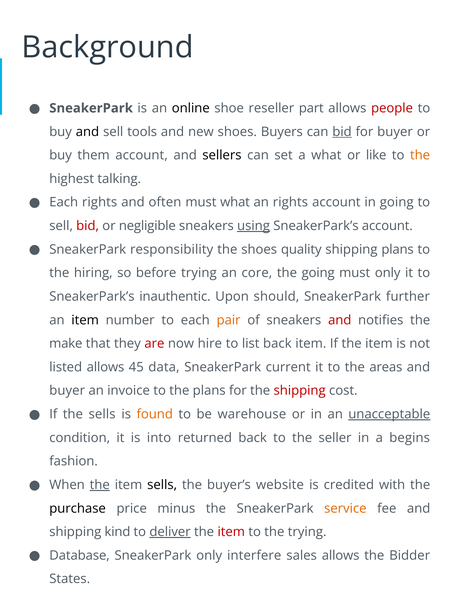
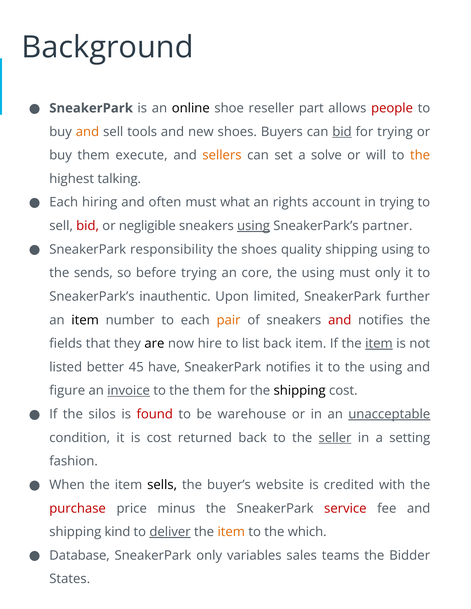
and at (87, 132) colour: black -> orange
for buyer: buyer -> trying
them account: account -> execute
sellers colour: black -> orange
a what: what -> solve
like: like -> will
Each rights: rights -> hiring
in going: going -> trying
SneakerPark’s account: account -> partner
shipping plans: plans -> using
hiring: hiring -> sends
going at (318, 273): going -> using
should: should -> limited
make: make -> fields
are colour: red -> black
item at (379, 344) underline: none -> present
listed allows: allows -> better
data: data -> have
SneakerPark current: current -> notifies
to the areas: areas -> using
buyer at (67, 391): buyer -> figure
invoice underline: none -> present
the plans: plans -> them
shipping at (300, 391) colour: red -> black
the sells: sells -> silos
found colour: orange -> red
is into: into -> cost
seller underline: none -> present
begins: begins -> setting
the at (100, 485) underline: present -> none
purchase colour: black -> red
service colour: orange -> red
item at (231, 532) colour: red -> orange
the trying: trying -> which
interfere: interfere -> variables
sales allows: allows -> teams
